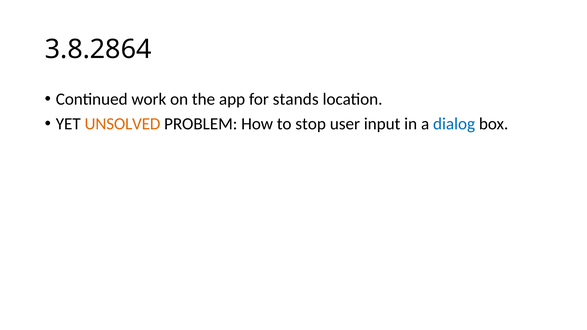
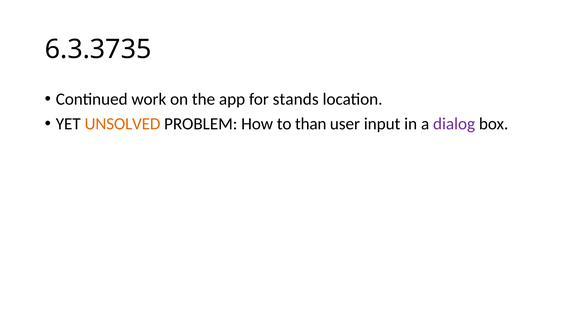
3.8.2864: 3.8.2864 -> 6.3.3735
stop: stop -> than
dialog colour: blue -> purple
